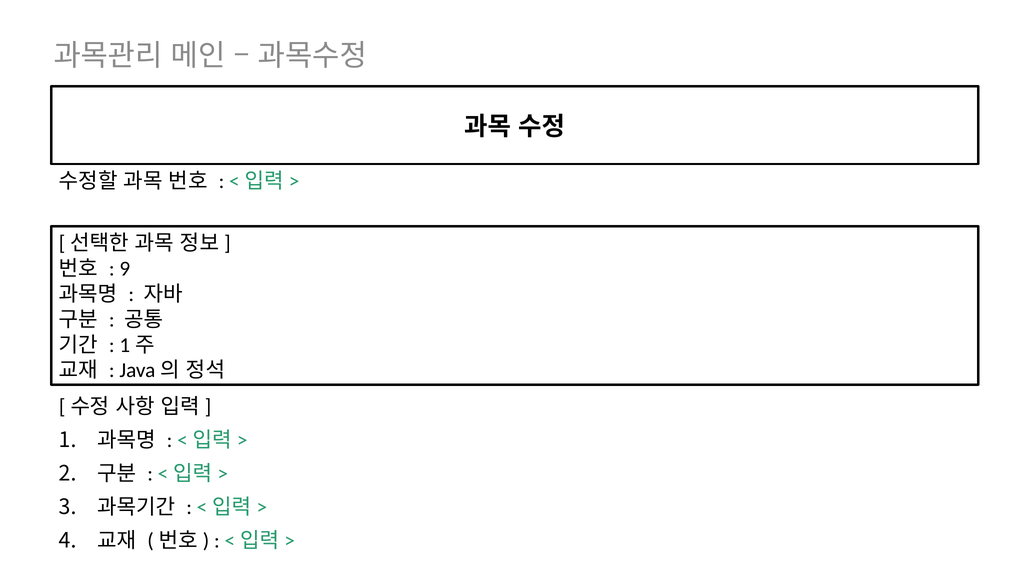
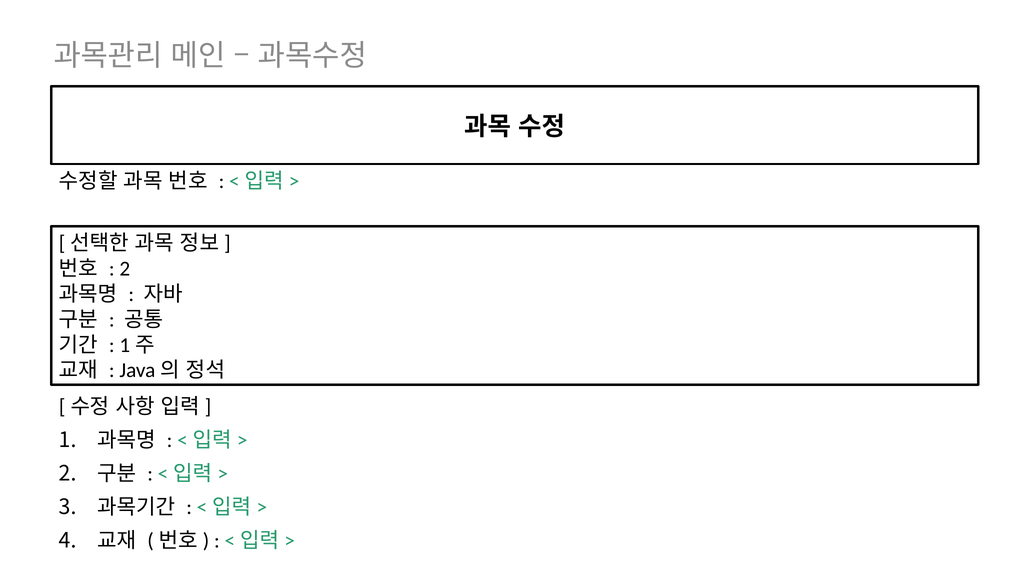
9 at (125, 269): 9 -> 2
